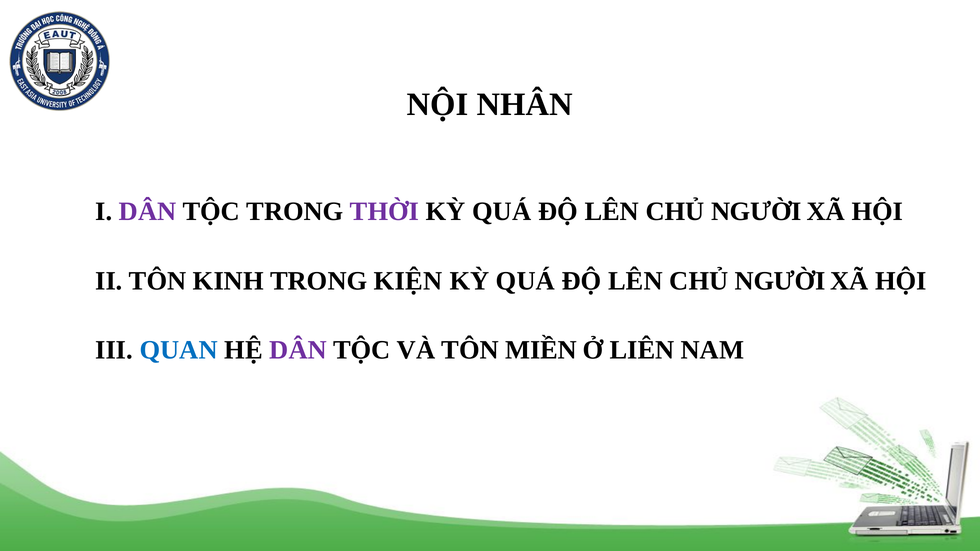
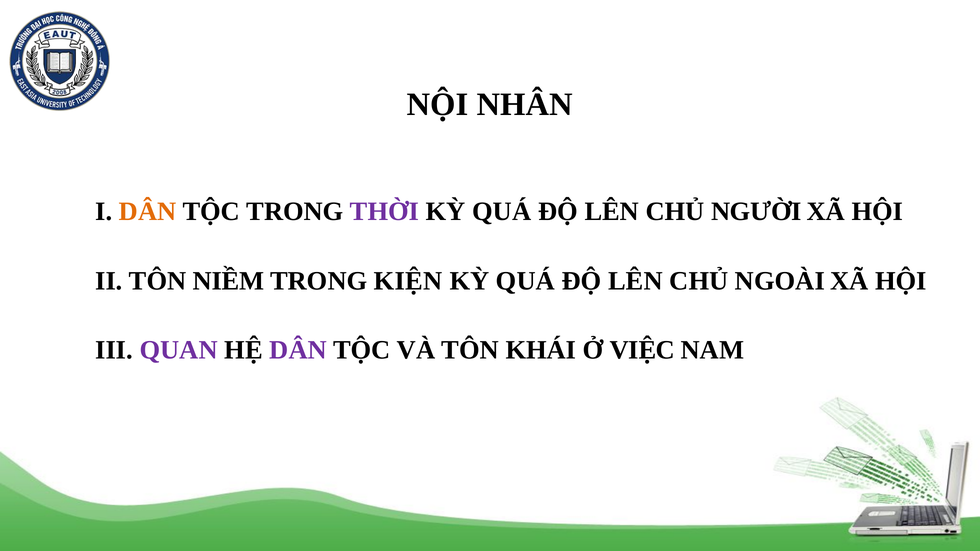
DÂN at (148, 212) colour: purple -> orange
KINH: KINH -> NIỀM
NGƯỜI at (780, 281): NGƯỜI -> NGOÀI
QUAN colour: blue -> purple
MIỀN: MIỀN -> KHÁI
LIÊN: LIÊN -> VIỆC
